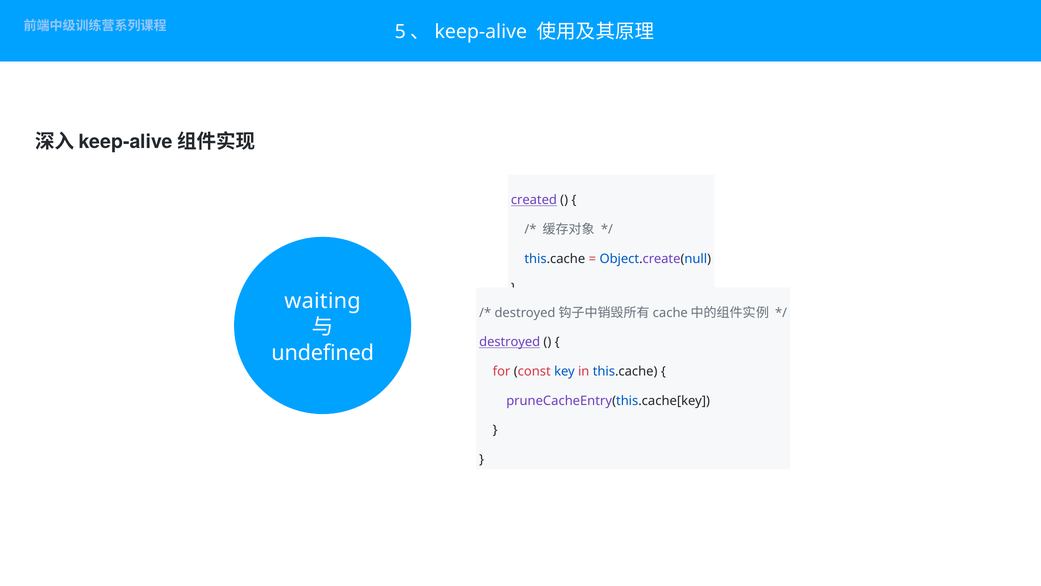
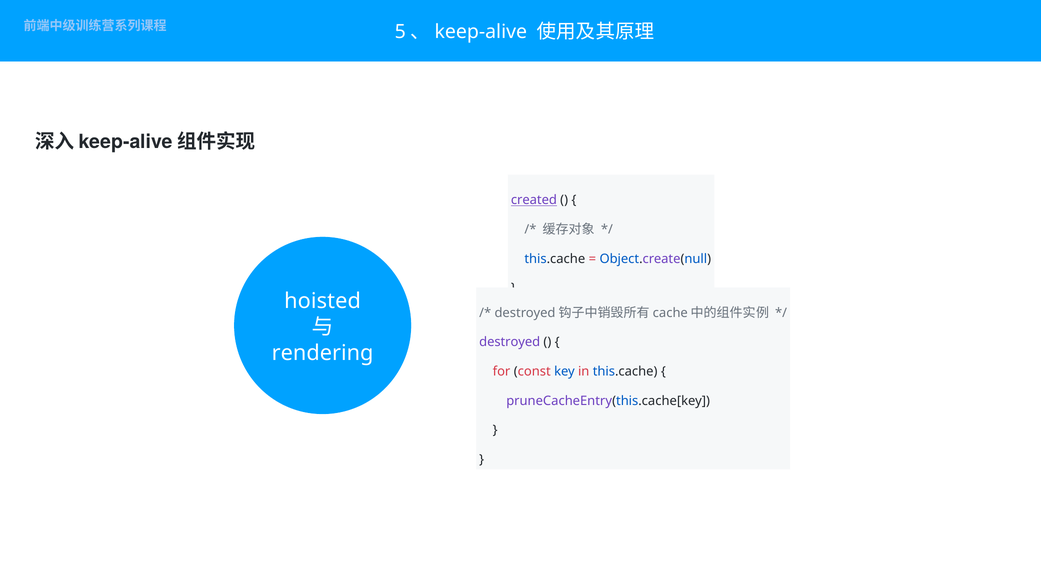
waiting: waiting -> hoisted
destroyed underline: present -> none
undefined: undefined -> rendering
